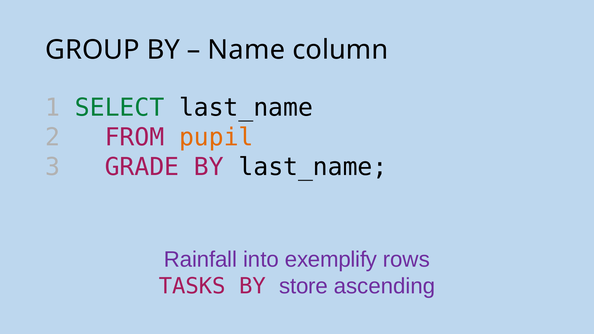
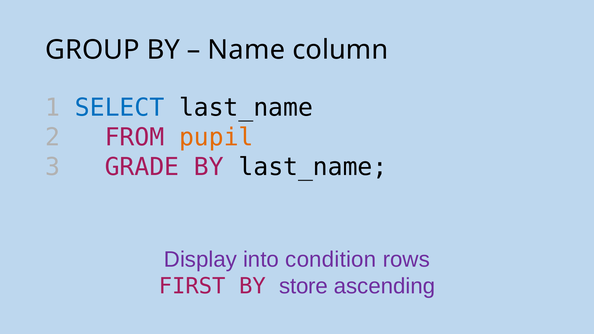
SELECT colour: green -> blue
Rainfall: Rainfall -> Display
exemplify: exemplify -> condition
TASKS: TASKS -> FIRST
